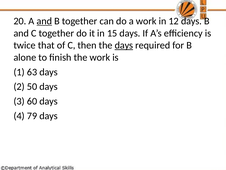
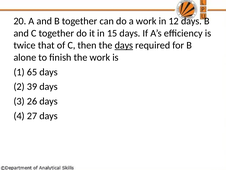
and at (44, 21) underline: present -> none
63: 63 -> 65
50: 50 -> 39
60: 60 -> 26
79: 79 -> 27
